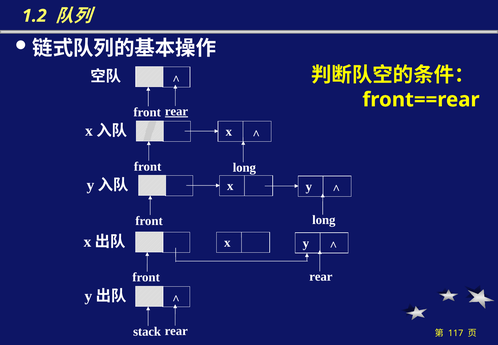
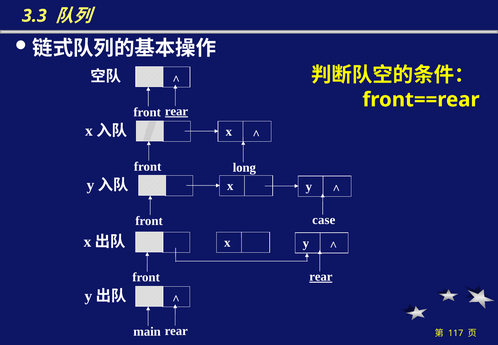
1.2: 1.2 -> 3.3
long at (324, 220): long -> case
rear at (321, 277) underline: none -> present
stack: stack -> main
